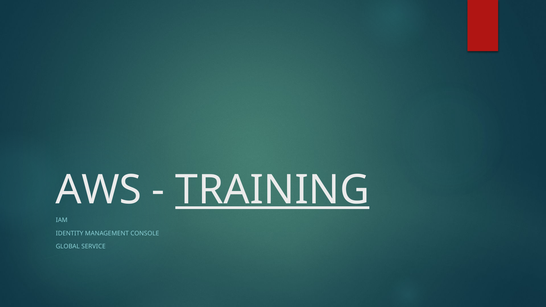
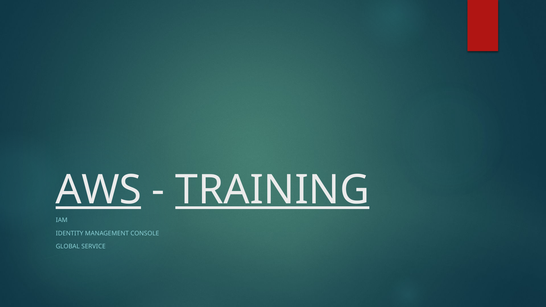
AWS underline: none -> present
